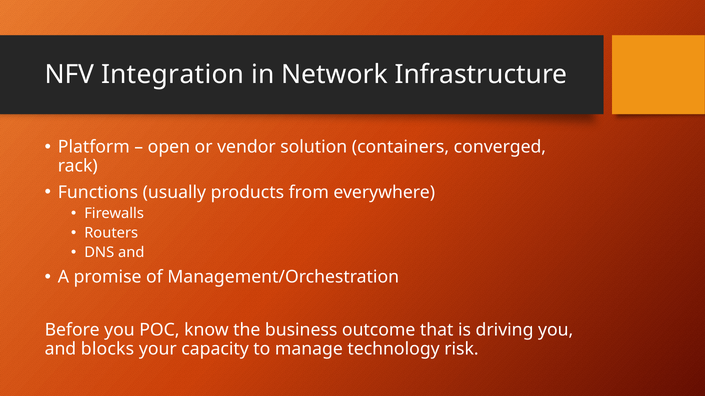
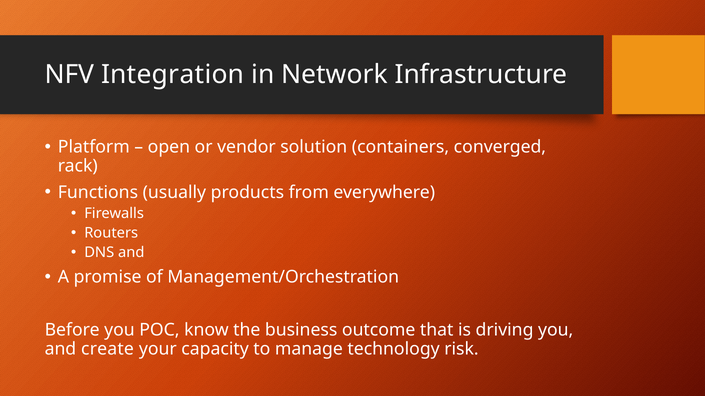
blocks: blocks -> create
